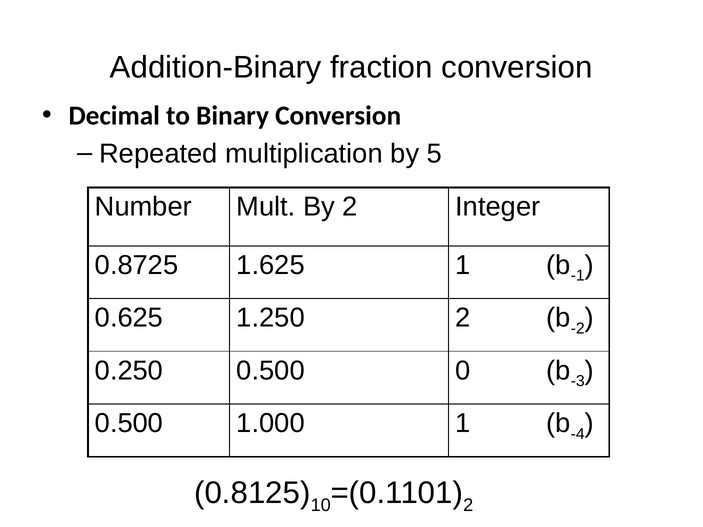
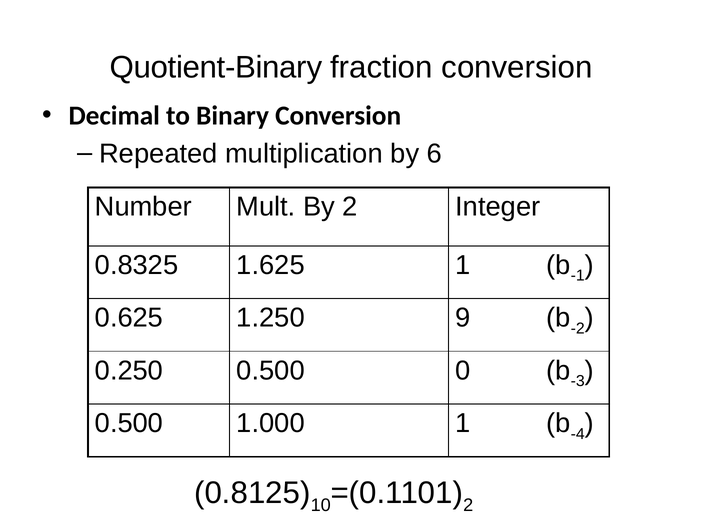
Addition-Binary: Addition-Binary -> Quotient-Binary
5: 5 -> 6
0.8725: 0.8725 -> 0.8325
1.250 2: 2 -> 9
